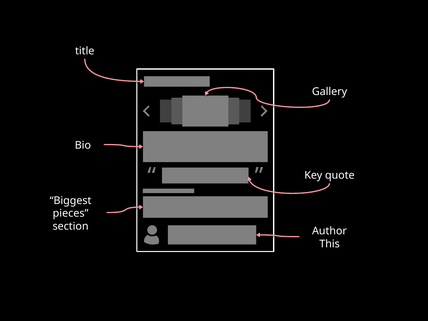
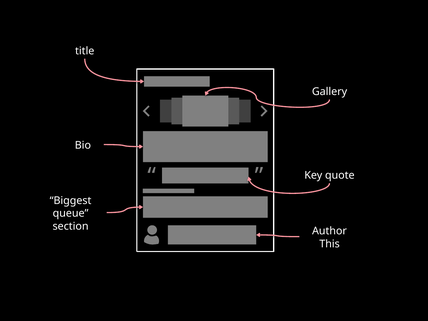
pieces: pieces -> queue
